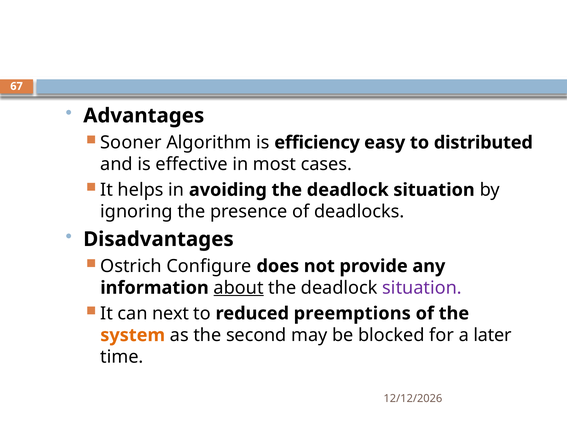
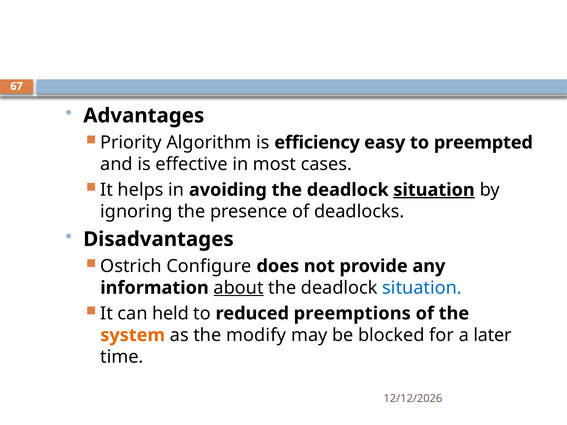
Sooner: Sooner -> Priority
distributed: distributed -> preempted
situation at (434, 190) underline: none -> present
situation at (422, 288) colour: purple -> blue
next: next -> held
second: second -> modify
